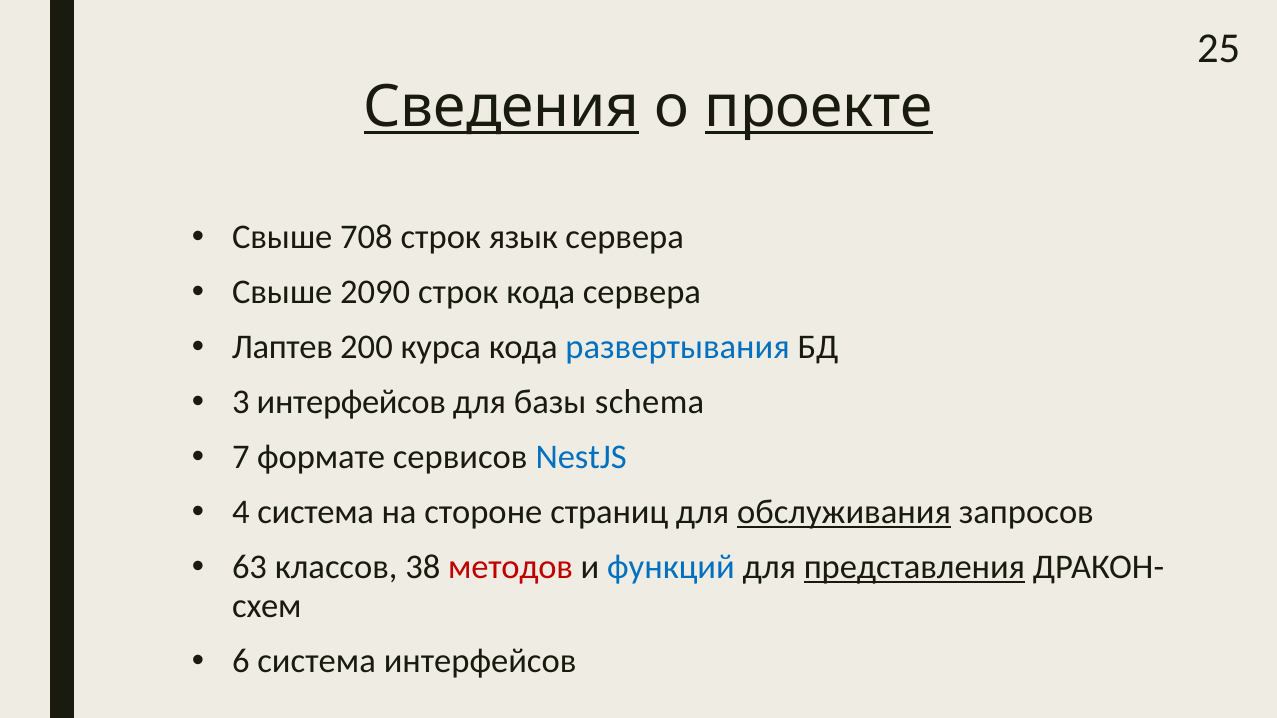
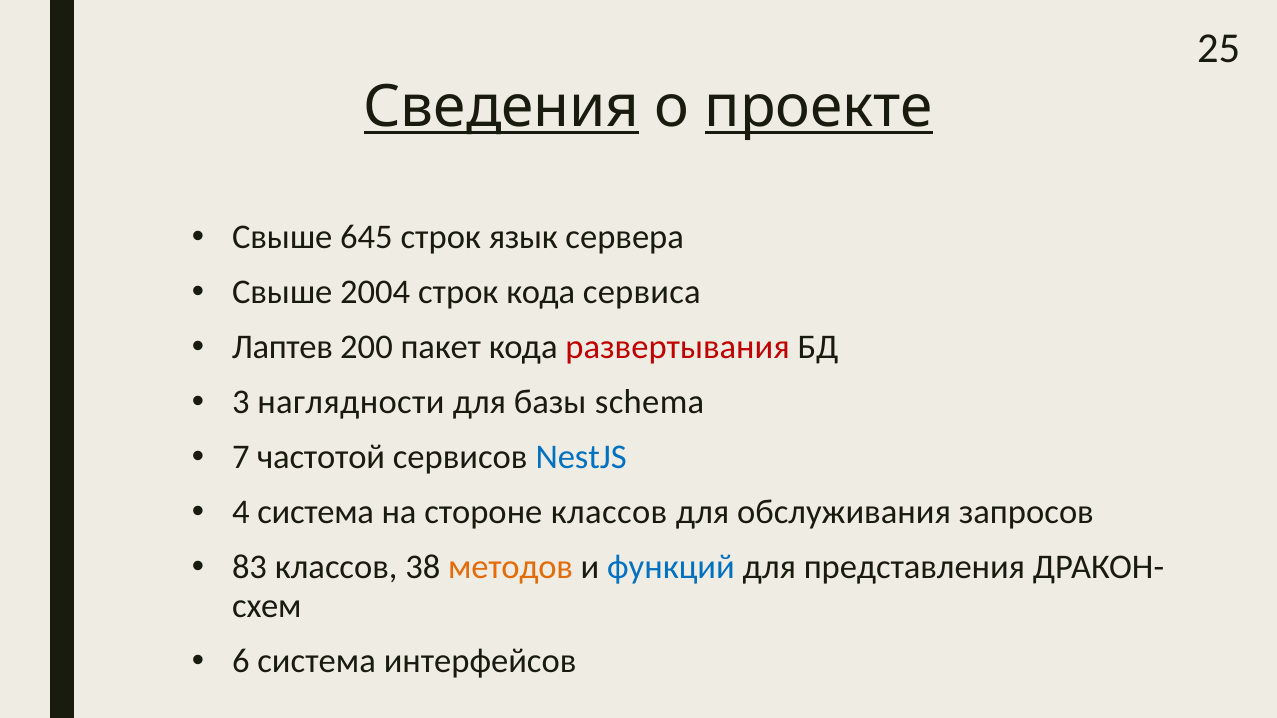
708: 708 -> 645
2090: 2090 -> 2004
кода сервера: сервера -> сервиса
курса: курса -> пакет
развертывания colour: blue -> red
3 интерфейсов: интерфейсов -> наглядности
формате: формате -> частотой
стороне страниц: страниц -> классов
обслуживания underline: present -> none
63: 63 -> 83
методов colour: red -> orange
представления underline: present -> none
